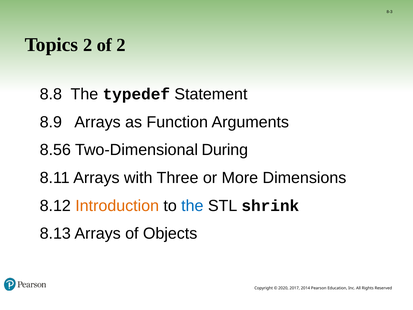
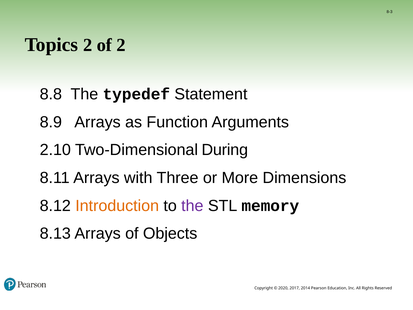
8.56: 8.56 -> 2.10
the at (192, 206) colour: blue -> purple
shrink: shrink -> memory
